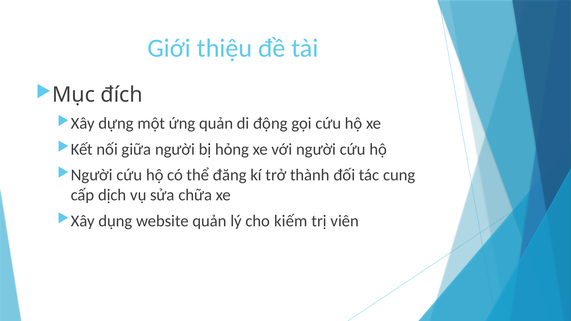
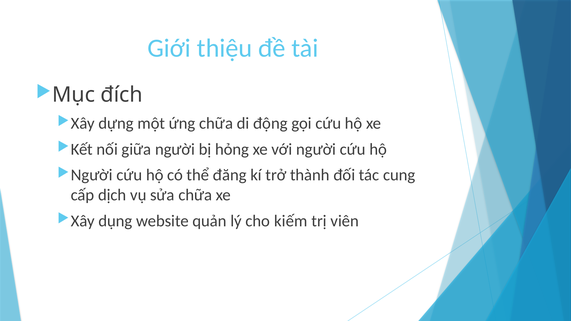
ứng quản: quản -> chữa
